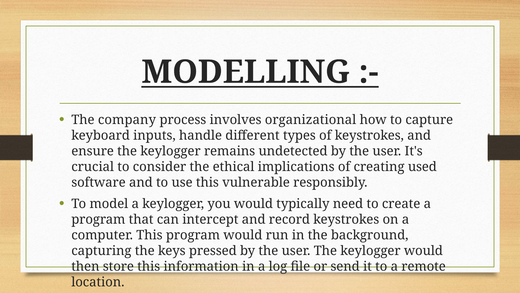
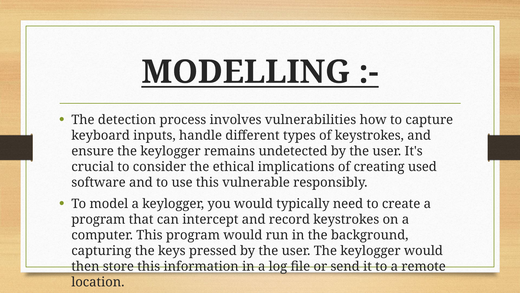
company: company -> detection
organizational: organizational -> vulnerabilities
